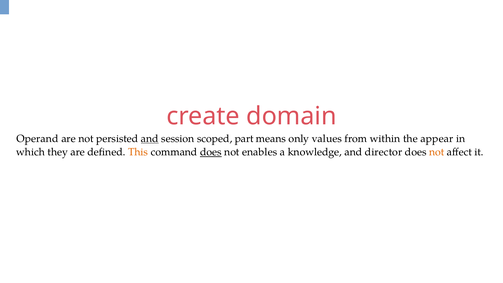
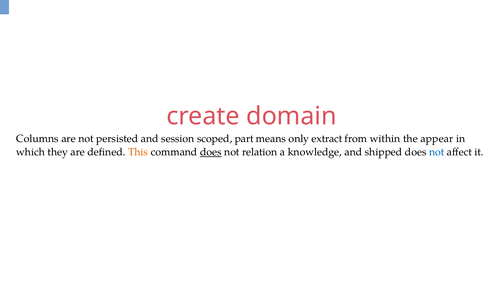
Operand: Operand -> Columns
and at (150, 139) underline: present -> none
values: values -> extract
enables: enables -> relation
director: director -> shipped
not at (437, 152) colour: orange -> blue
